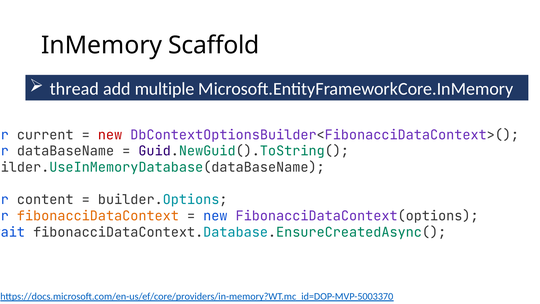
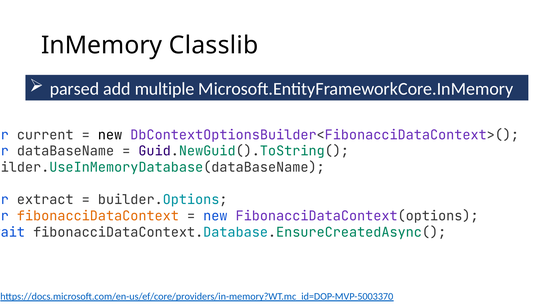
Scaffold: Scaffold -> Classlib
thread: thread -> parsed
new at (110, 135) colour: red -> black
content: content -> extract
